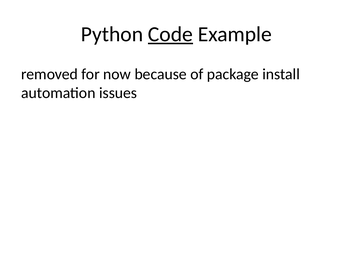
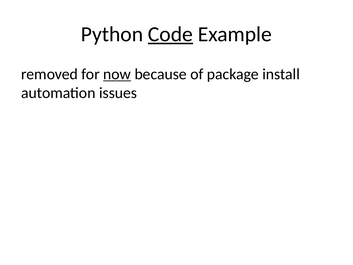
now underline: none -> present
